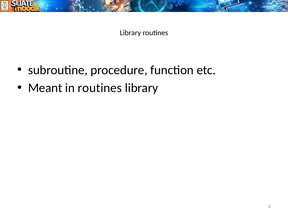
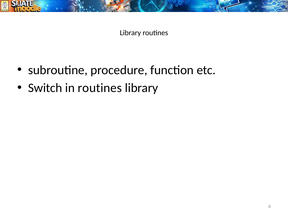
Meant: Meant -> Switch
